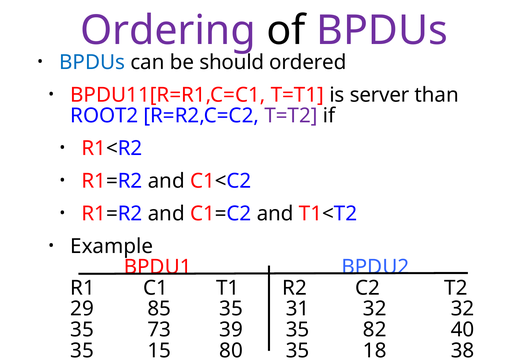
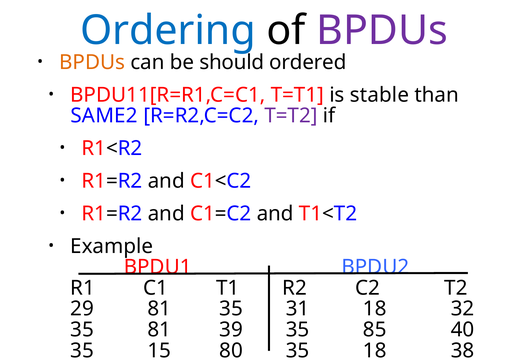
Ordering colour: purple -> blue
BPDUs at (92, 62) colour: blue -> orange
server: server -> stable
ROOT2: ROOT2 -> SAME2
29 85: 85 -> 81
31 32: 32 -> 18
35 73: 73 -> 81
82: 82 -> 85
